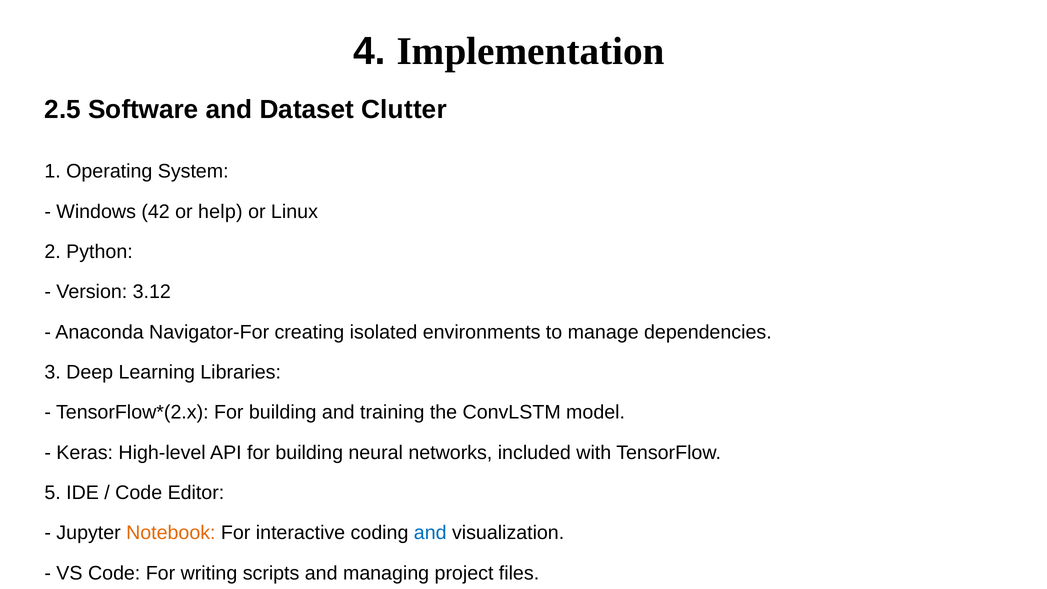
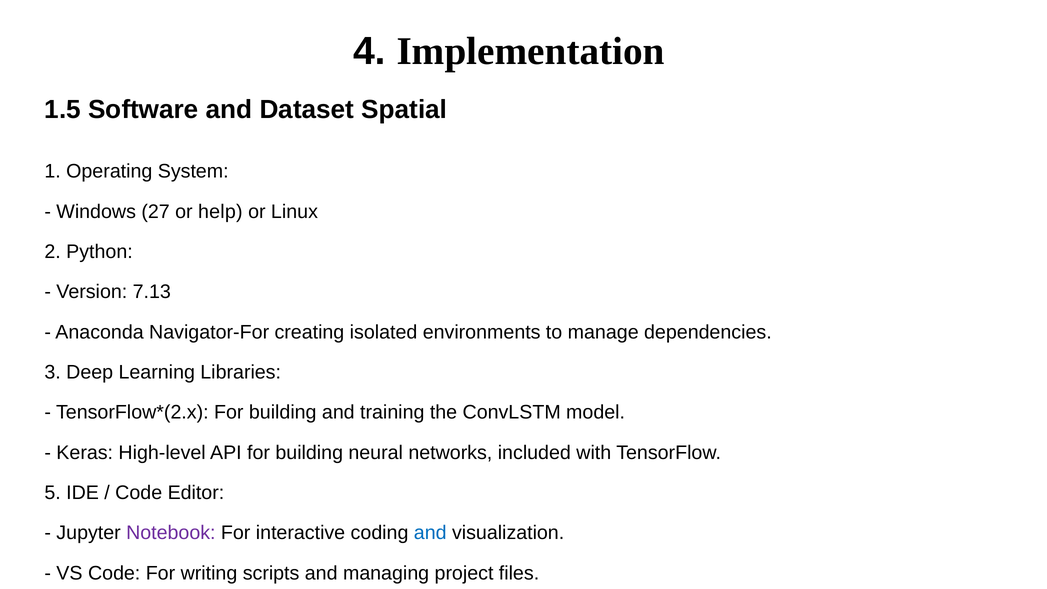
2.5: 2.5 -> 1.5
Clutter: Clutter -> Spatial
42: 42 -> 27
3.12: 3.12 -> 7.13
Notebook colour: orange -> purple
